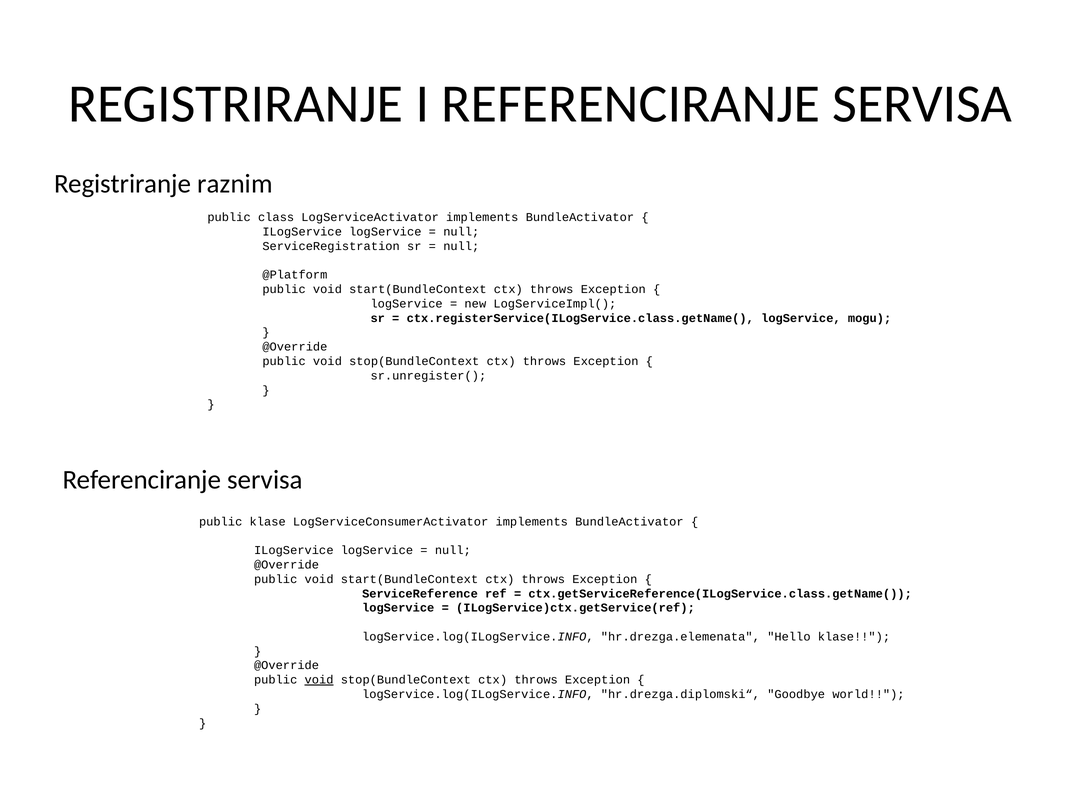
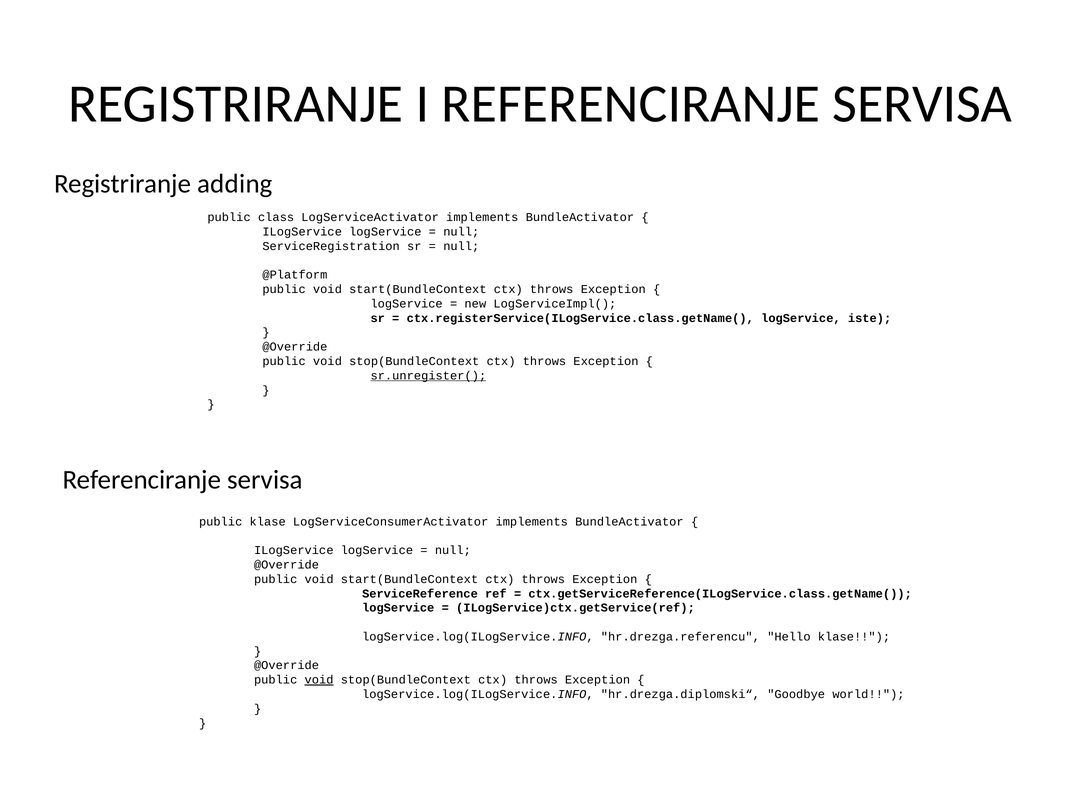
raznim: raznim -> adding
mogu: mogu -> iste
sr.unregister( underline: none -> present
hr.drezga.elemenata: hr.drezga.elemenata -> hr.drezga.referencu
